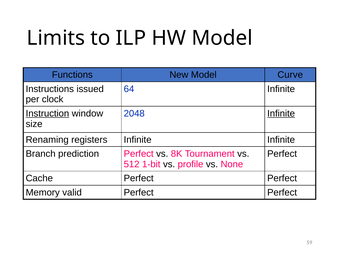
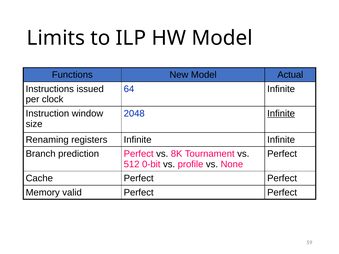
Curve: Curve -> Actual
Instruction underline: present -> none
1-bit: 1-bit -> 0-bit
